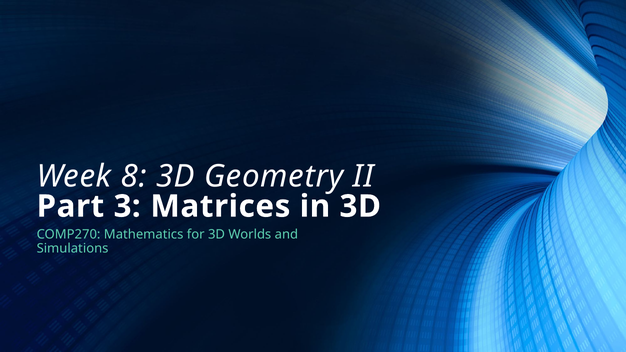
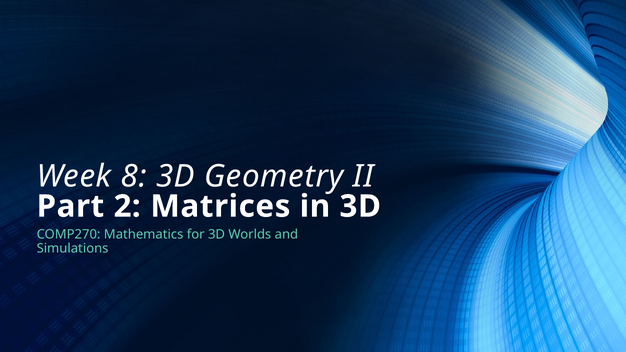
3: 3 -> 2
